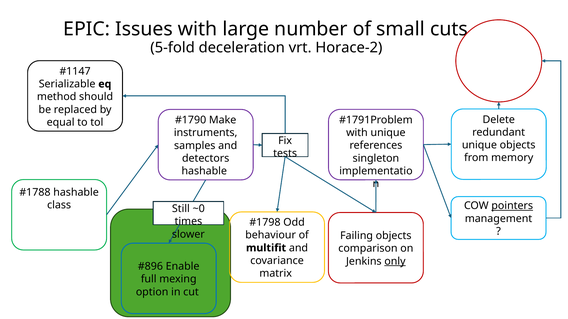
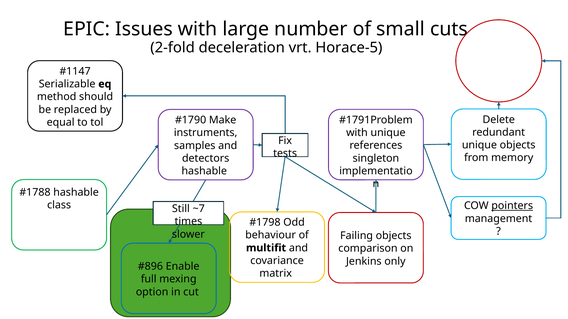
5-fold: 5-fold -> 2-fold
Horace-2: Horace-2 -> Horace-5
~0: ~0 -> ~7
only underline: present -> none
